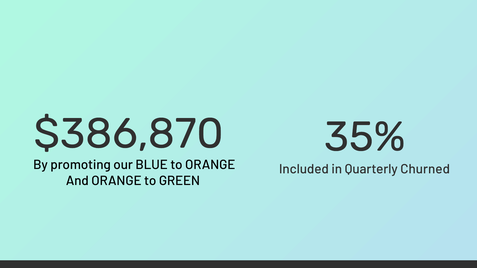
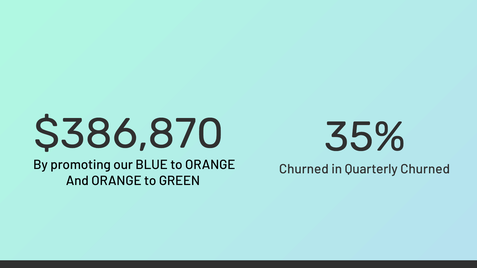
Included at (304, 169): Included -> Churned
